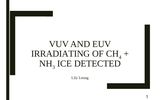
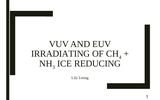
DETECTED: DETECTED -> REDUCING
